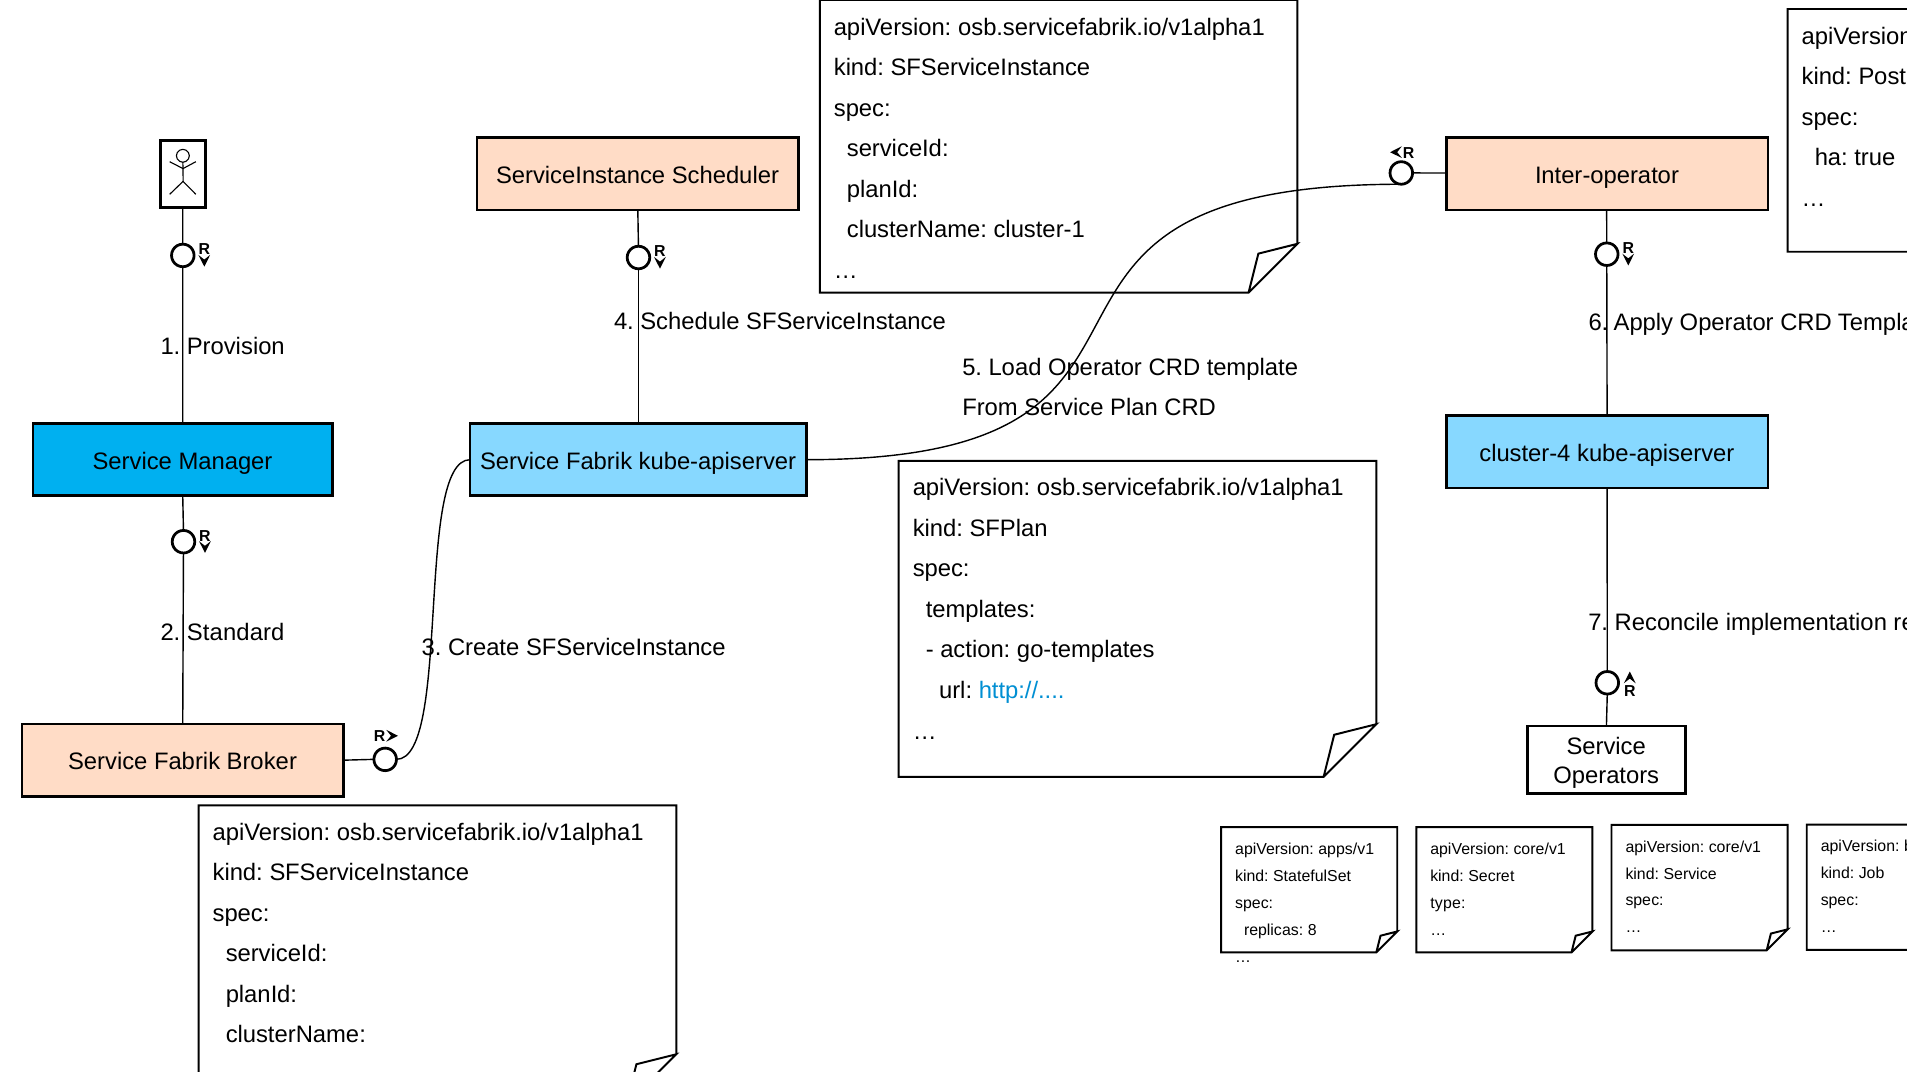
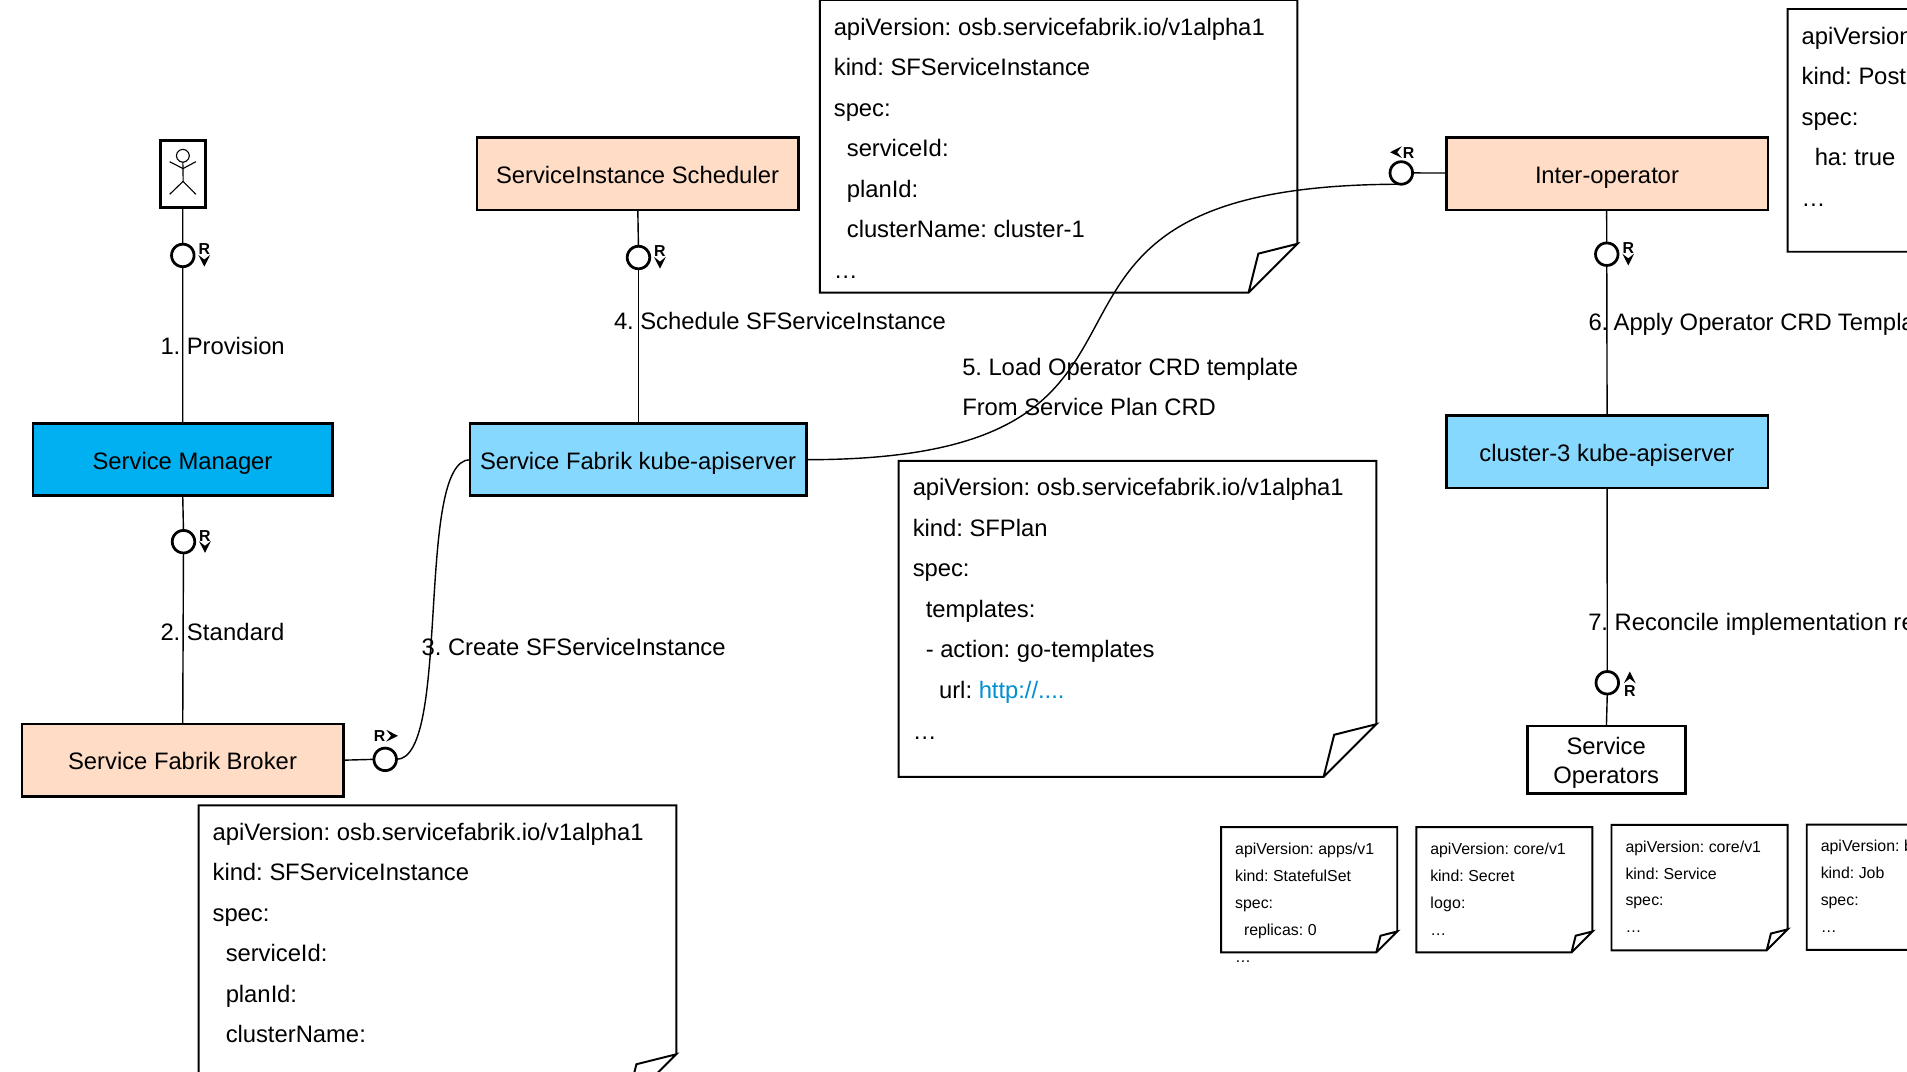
cluster-4: cluster-4 -> cluster-3
type: type -> logo
8: 8 -> 0
